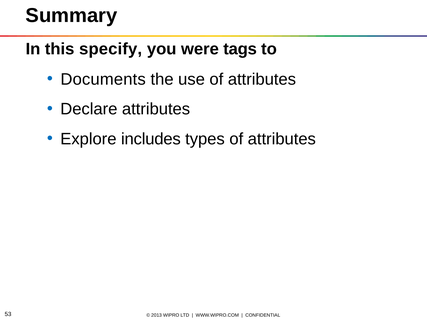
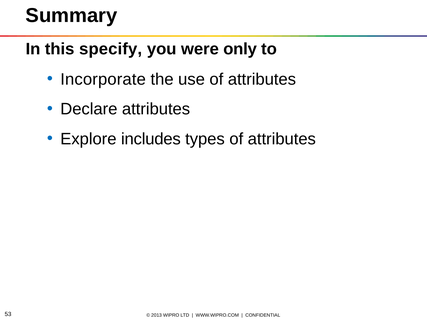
tags: tags -> only
Documents: Documents -> Incorporate
